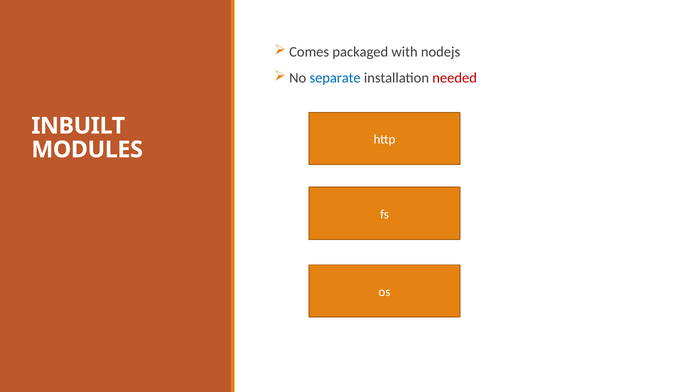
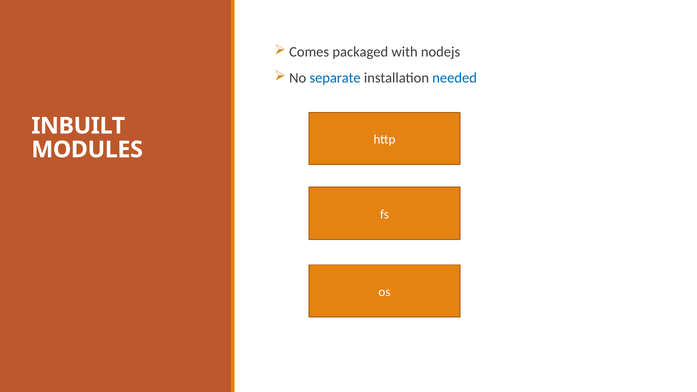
needed colour: red -> blue
